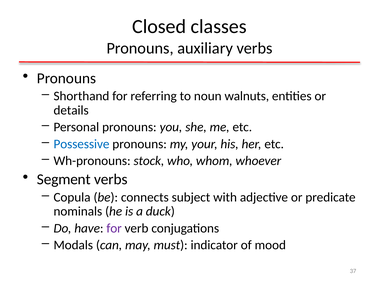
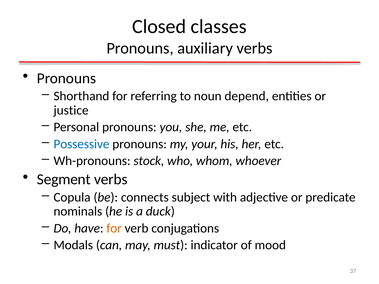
walnuts: walnuts -> depend
details: details -> justice
for at (114, 228) colour: purple -> orange
